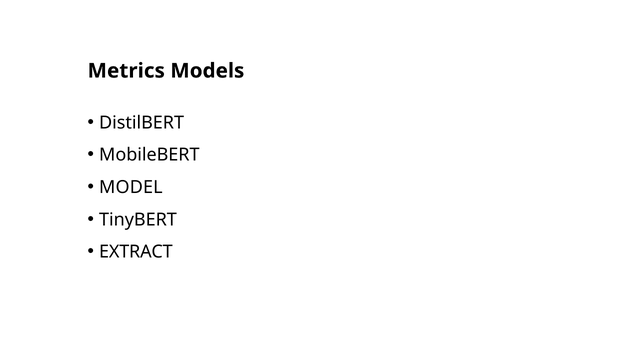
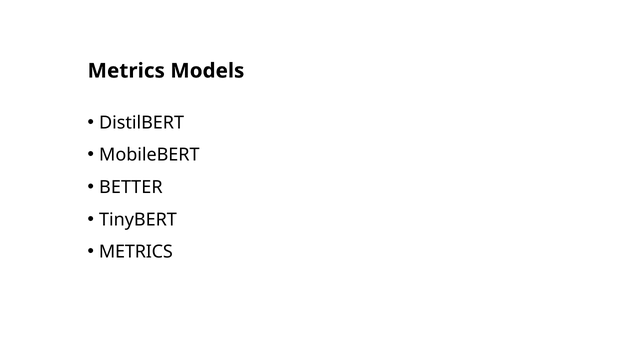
MODEL: MODEL -> BETTER
EXTRACT at (136, 252): EXTRACT -> METRICS
